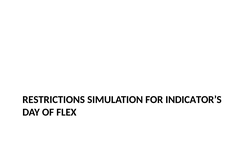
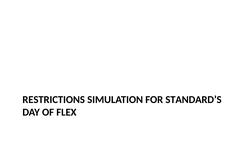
INDICATOR’S: INDICATOR’S -> STANDARD’S
